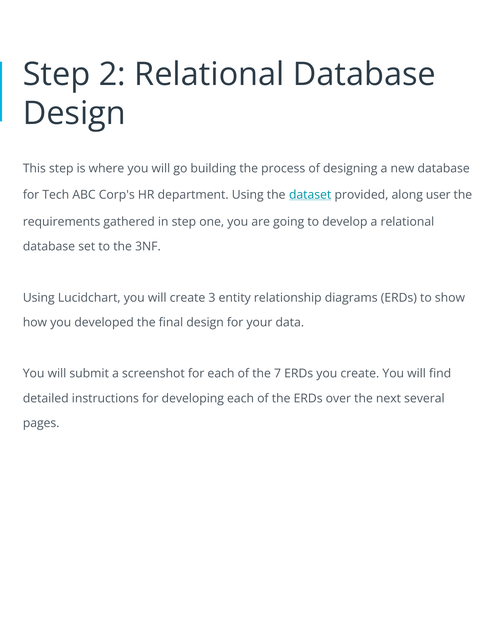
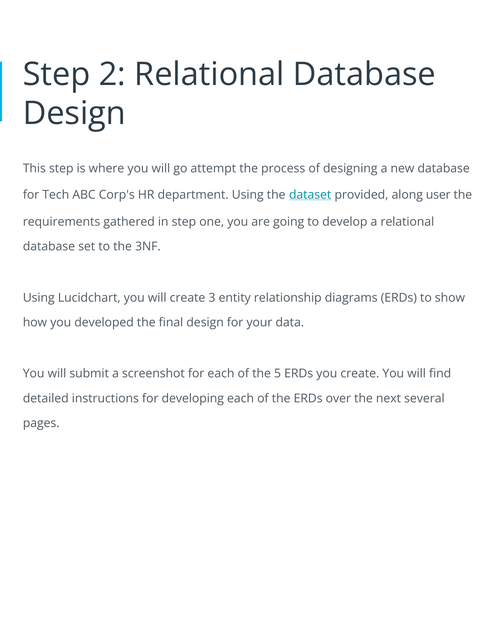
building: building -> attempt
7: 7 -> 5
